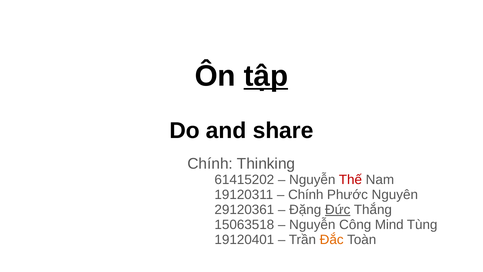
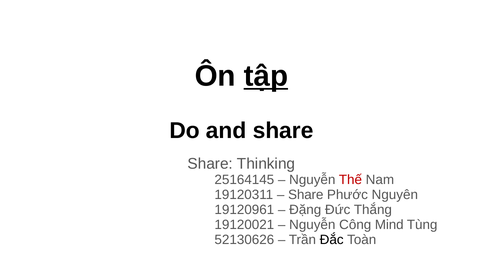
Chính at (210, 163): Chính -> Share
61415202: 61415202 -> 25164145
Chính at (306, 195): Chính -> Share
29120361: 29120361 -> 19120961
Đức underline: present -> none
15063518: 15063518 -> 19120021
19120401: 19120401 -> 52130626
Đắc colour: orange -> black
